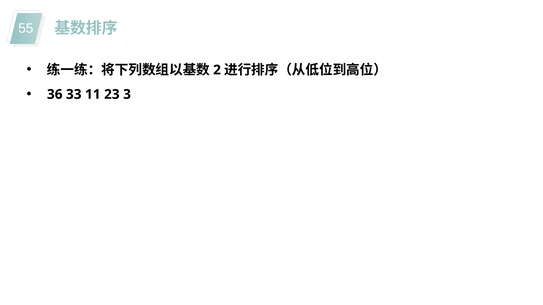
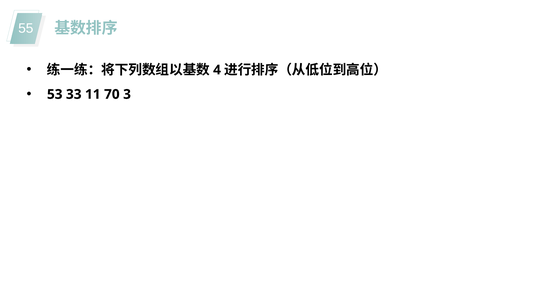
2: 2 -> 4
36: 36 -> 53
23: 23 -> 70
